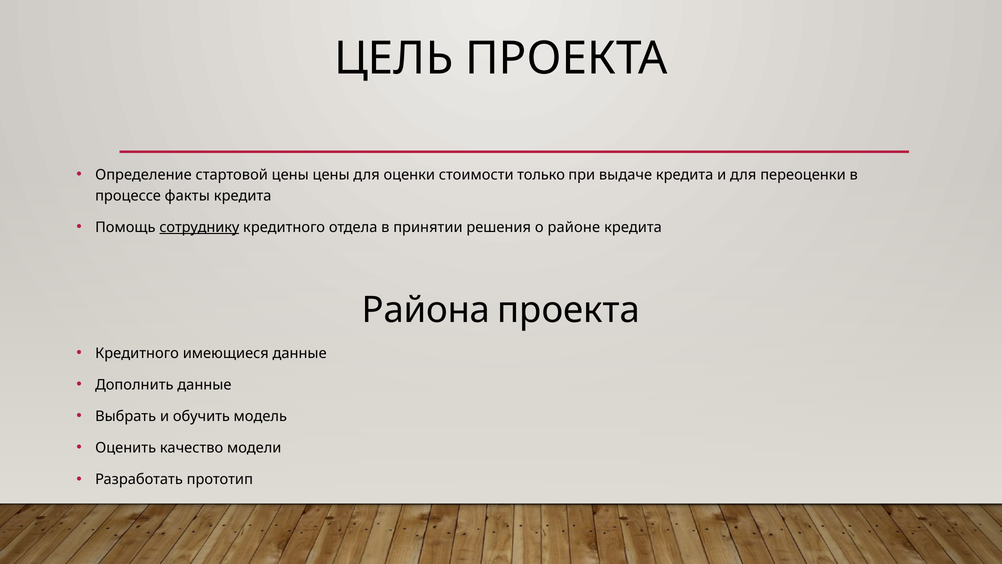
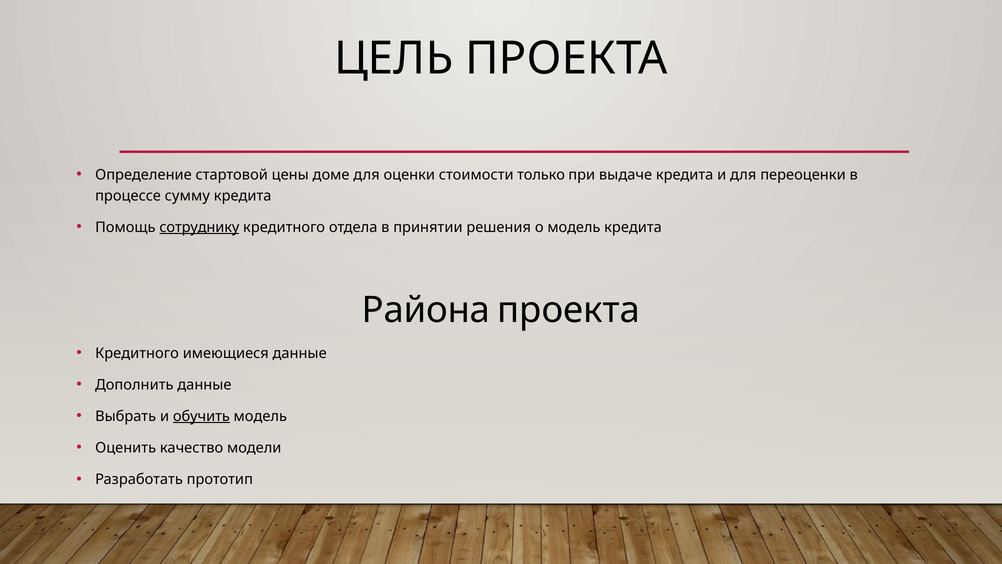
цены цены: цены -> доме
факты: факты -> сумму
о районе: районе -> модель
обучить underline: none -> present
